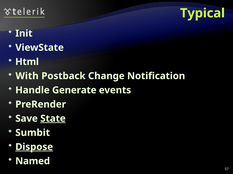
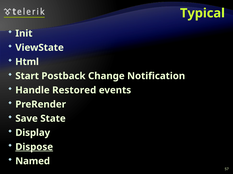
With: With -> Start
Generate: Generate -> Restored
State underline: present -> none
Sumbit: Sumbit -> Display
